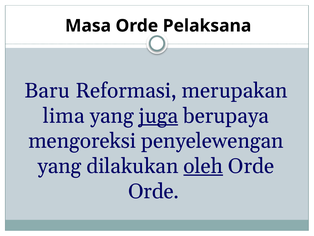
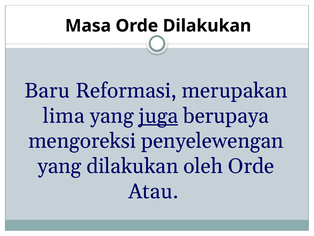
Orde Pelaksana: Pelaksana -> Dilakukan
oleh underline: present -> none
Orde at (154, 191): Orde -> Atau
